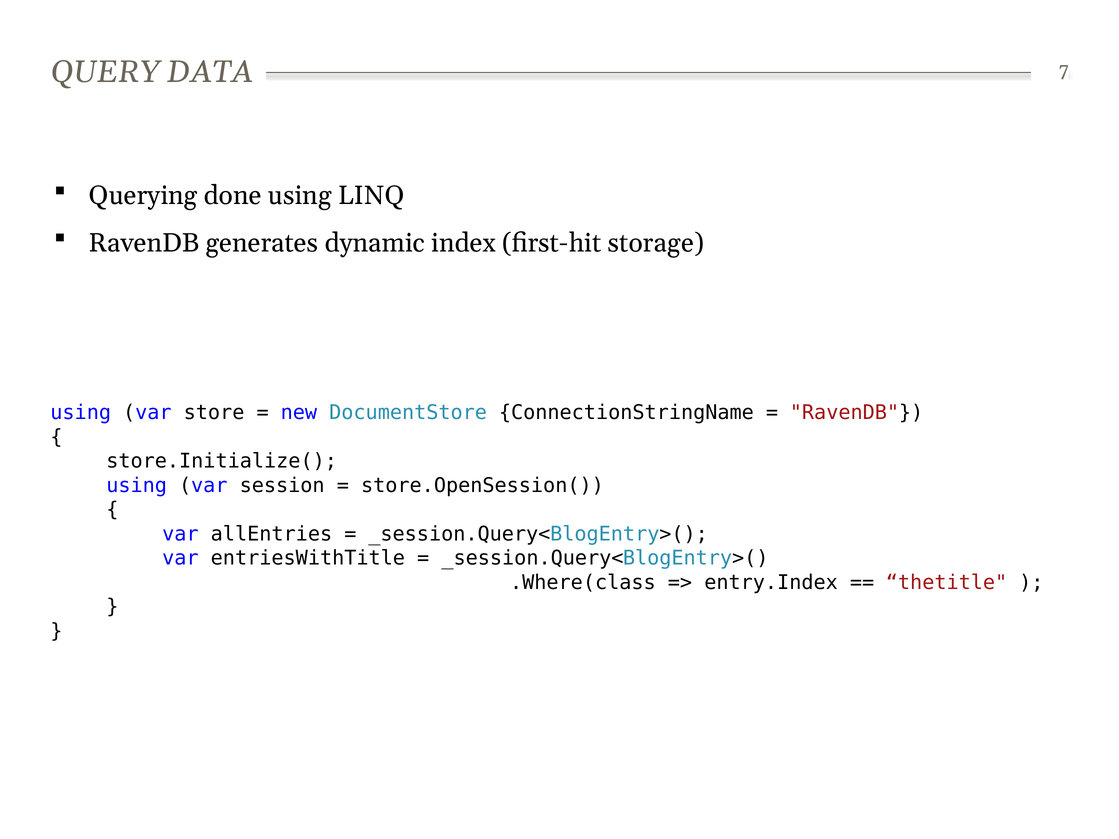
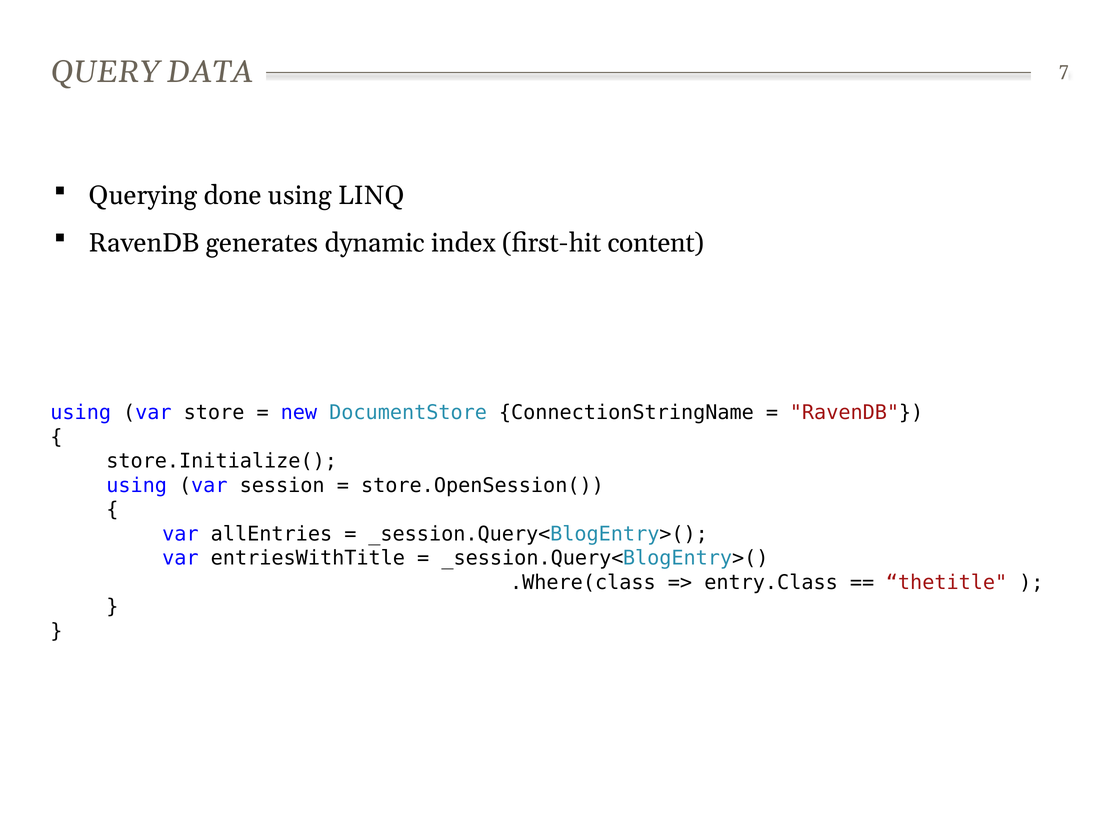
storage: storage -> content
entry.Index: entry.Index -> entry.Class
